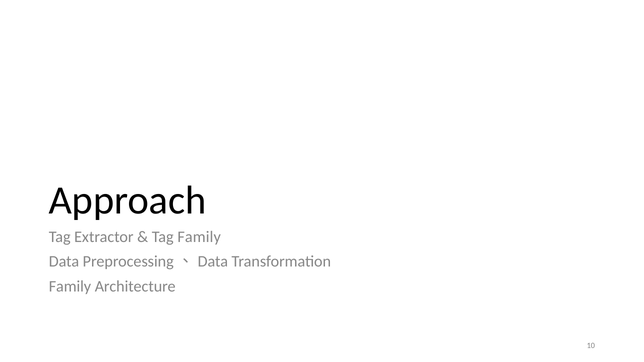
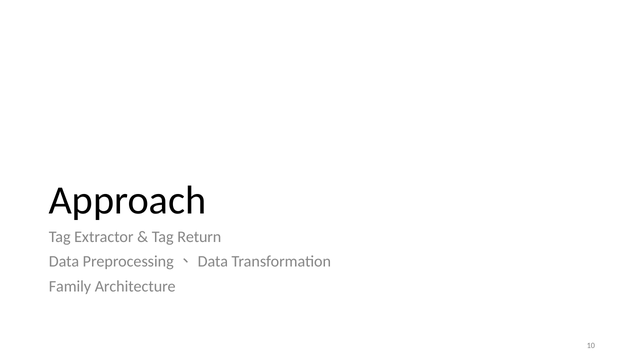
Tag Family: Family -> Return
